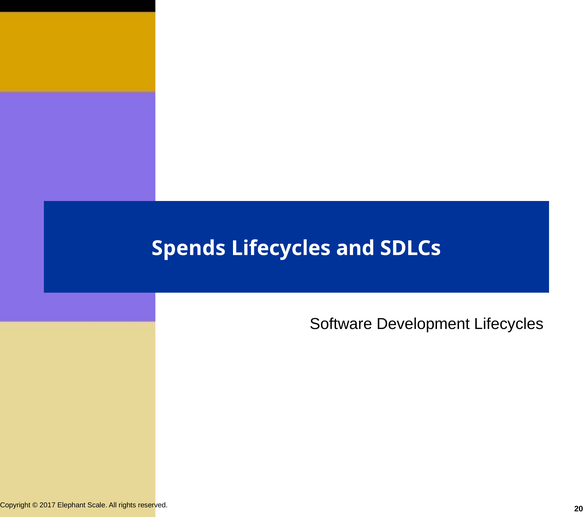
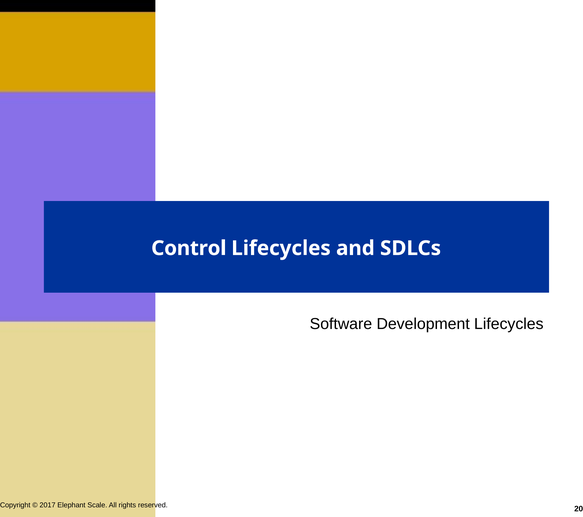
Spends: Spends -> Control
